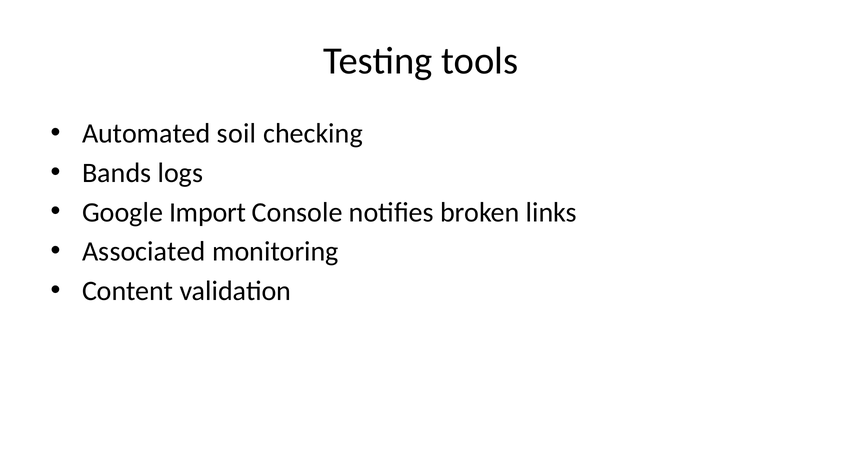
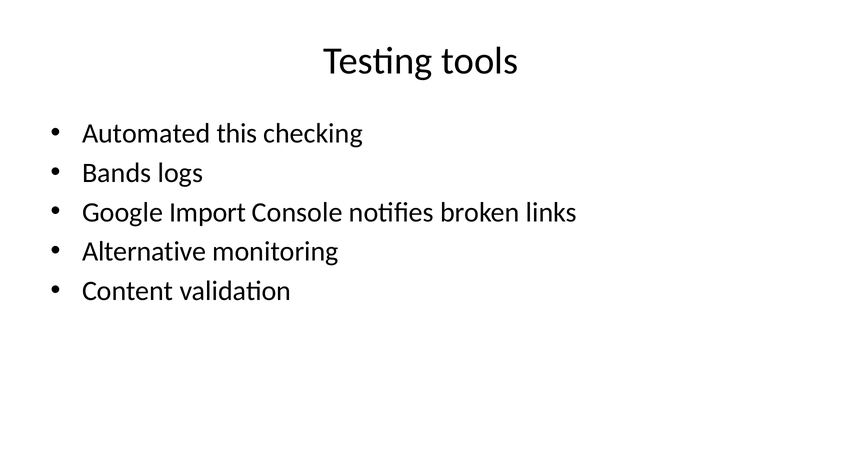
soil: soil -> this
Associated: Associated -> Alternative
